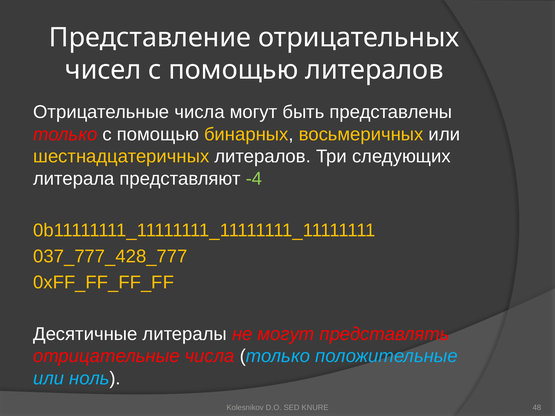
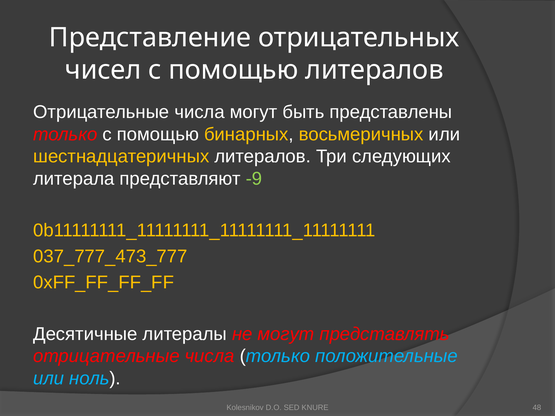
-4: -4 -> -9
037_777_428_777: 037_777_428_777 -> 037_777_473_777
